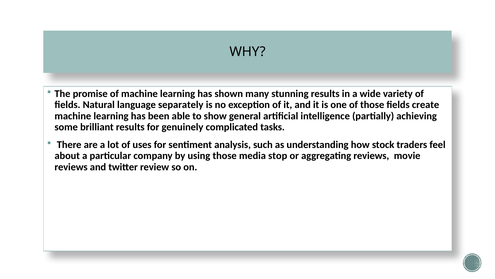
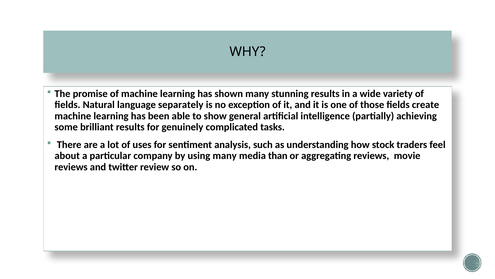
using those: those -> many
stop: stop -> than
